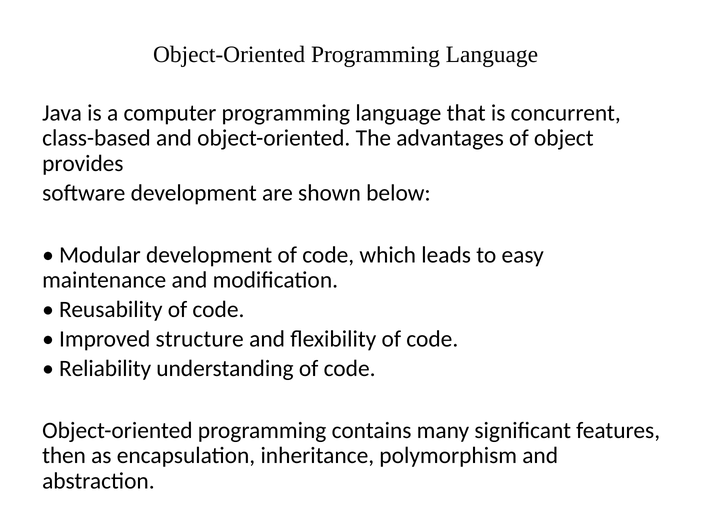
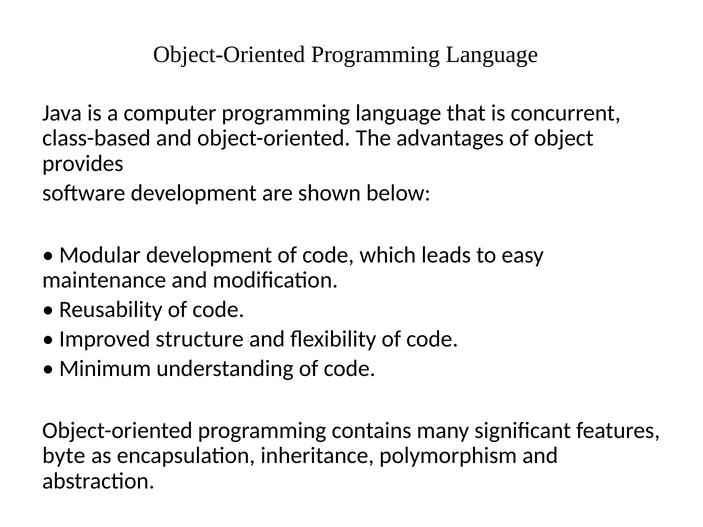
Reliability: Reliability -> Minimum
then: then -> byte
